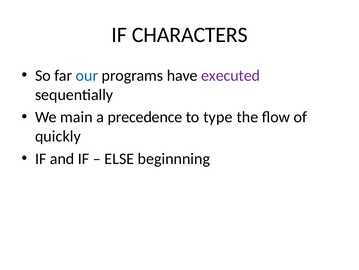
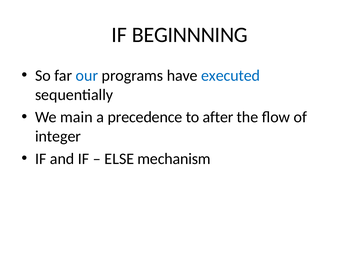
CHARACTERS: CHARACTERS -> BEGINNNING
executed colour: purple -> blue
type: type -> after
quickly: quickly -> integer
beginnning: beginnning -> mechanism
